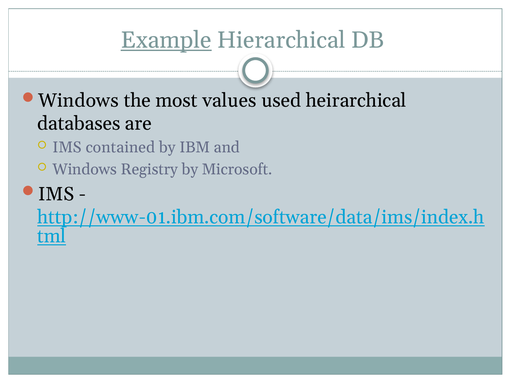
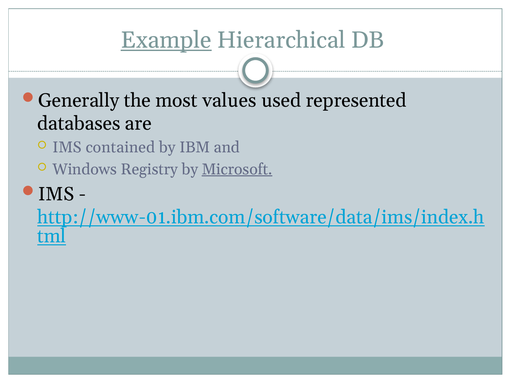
Windows at (79, 101): Windows -> Generally
heirarchical: heirarchical -> represented
Microsoft underline: none -> present
